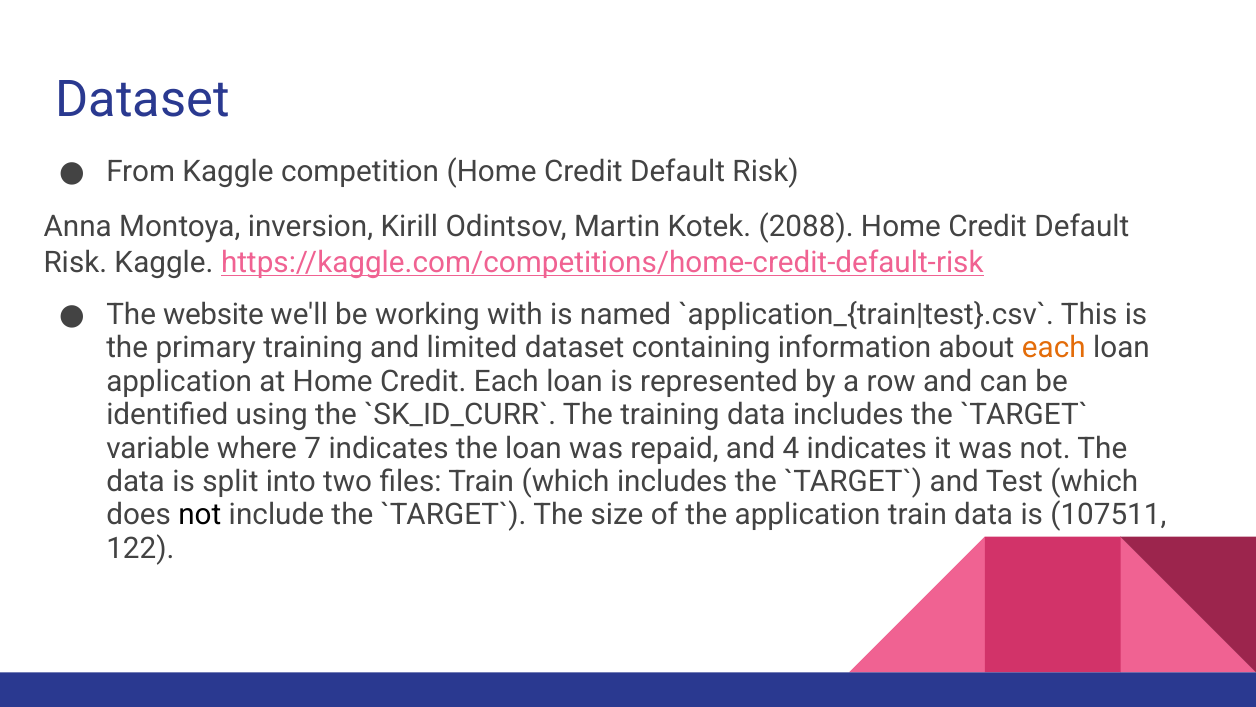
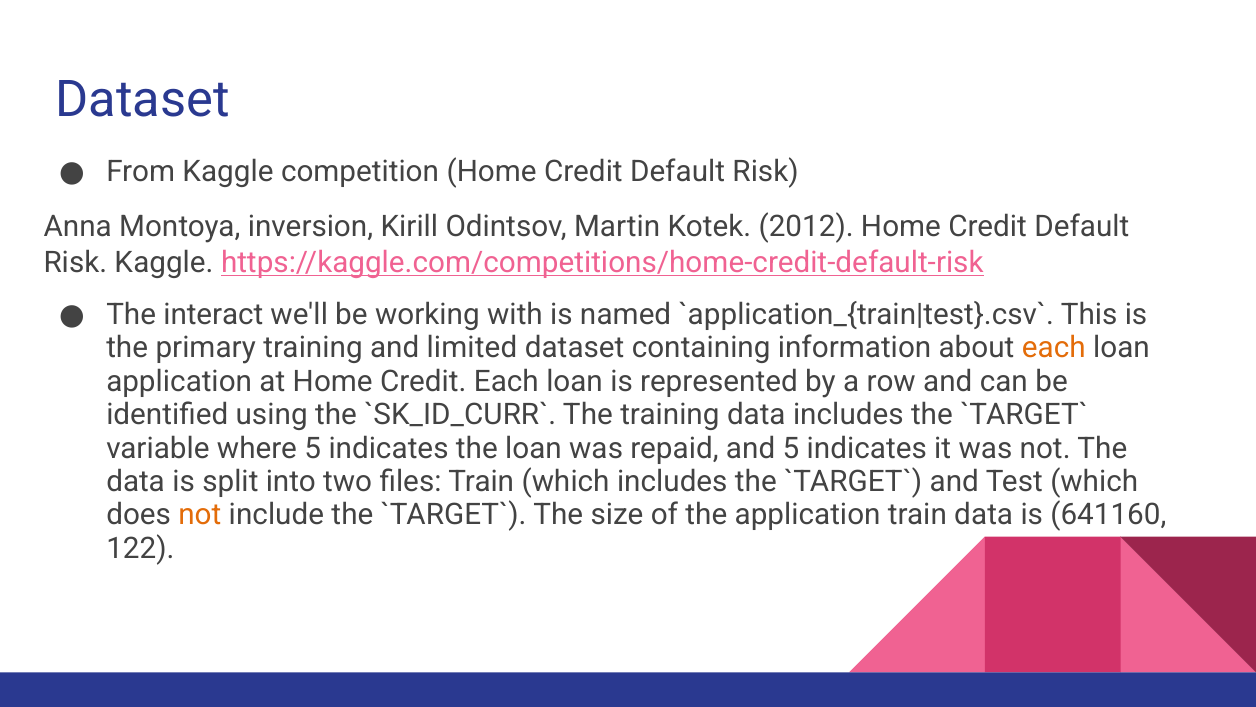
2088: 2088 -> 2012
website: website -> interact
where 7: 7 -> 5
and 4: 4 -> 5
not at (200, 515) colour: black -> orange
107511: 107511 -> 641160
